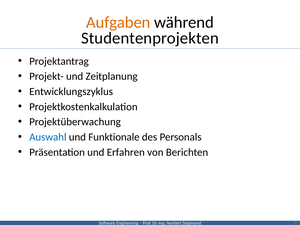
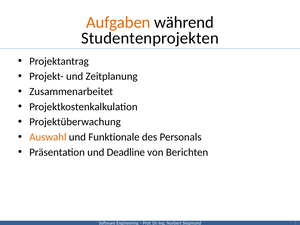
Entwicklungszyklus: Entwicklungszyklus -> Zusammenarbeitet
Auswahl colour: blue -> orange
Erfahren: Erfahren -> Deadline
